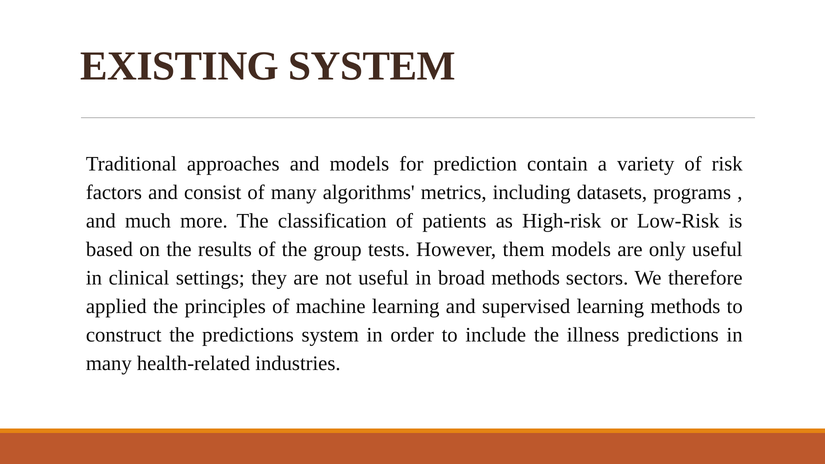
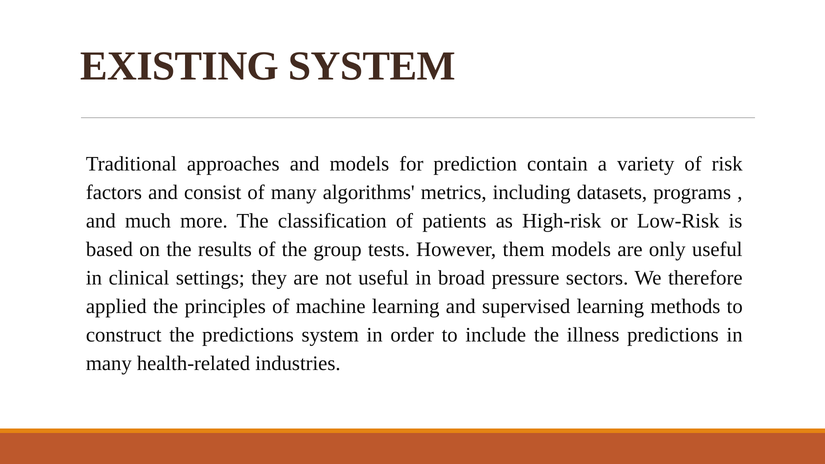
broad methods: methods -> pressure
